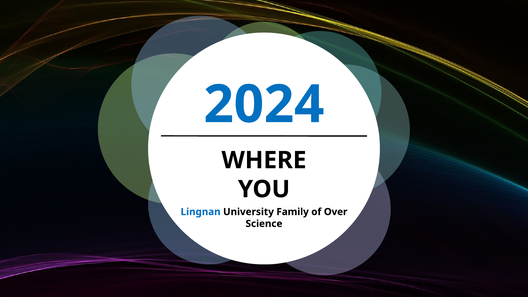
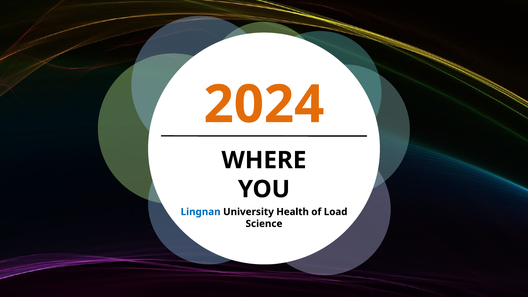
2024 colour: blue -> orange
Family: Family -> Health
Over: Over -> Load
